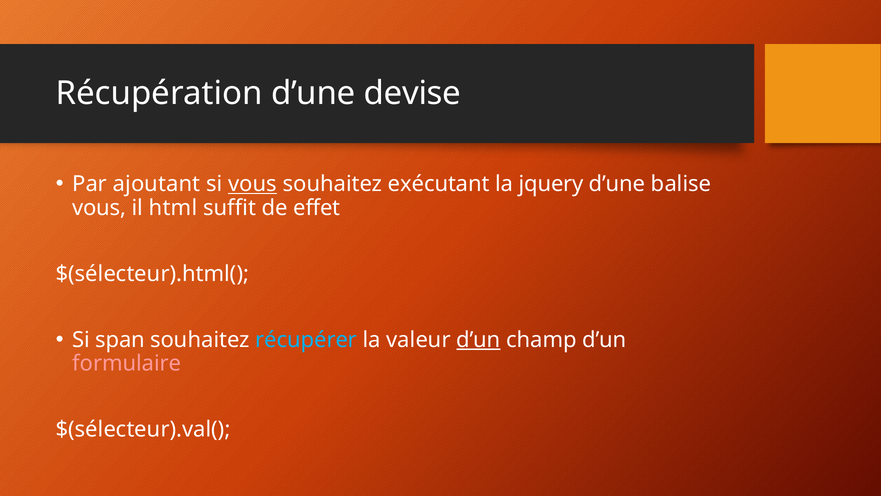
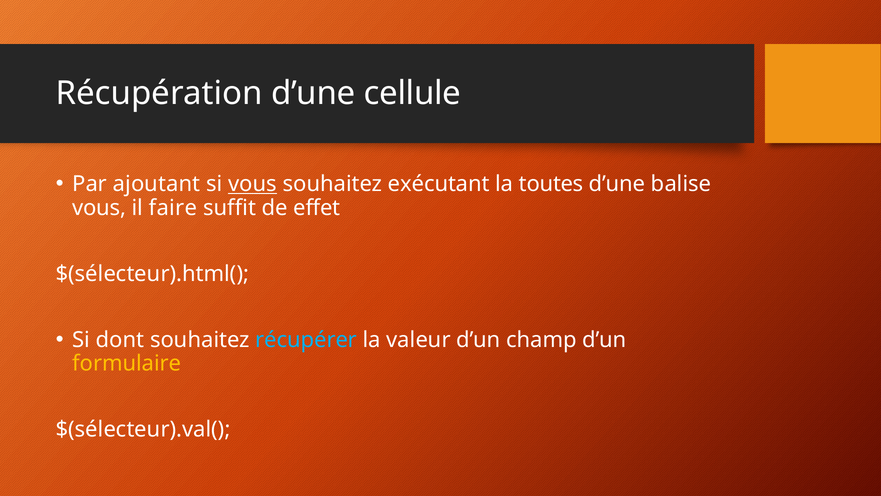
devise: devise -> cellule
jquery: jquery -> toutes
html: html -> faire
span: span -> dont
d’un at (478, 340) underline: present -> none
formulaire colour: pink -> yellow
